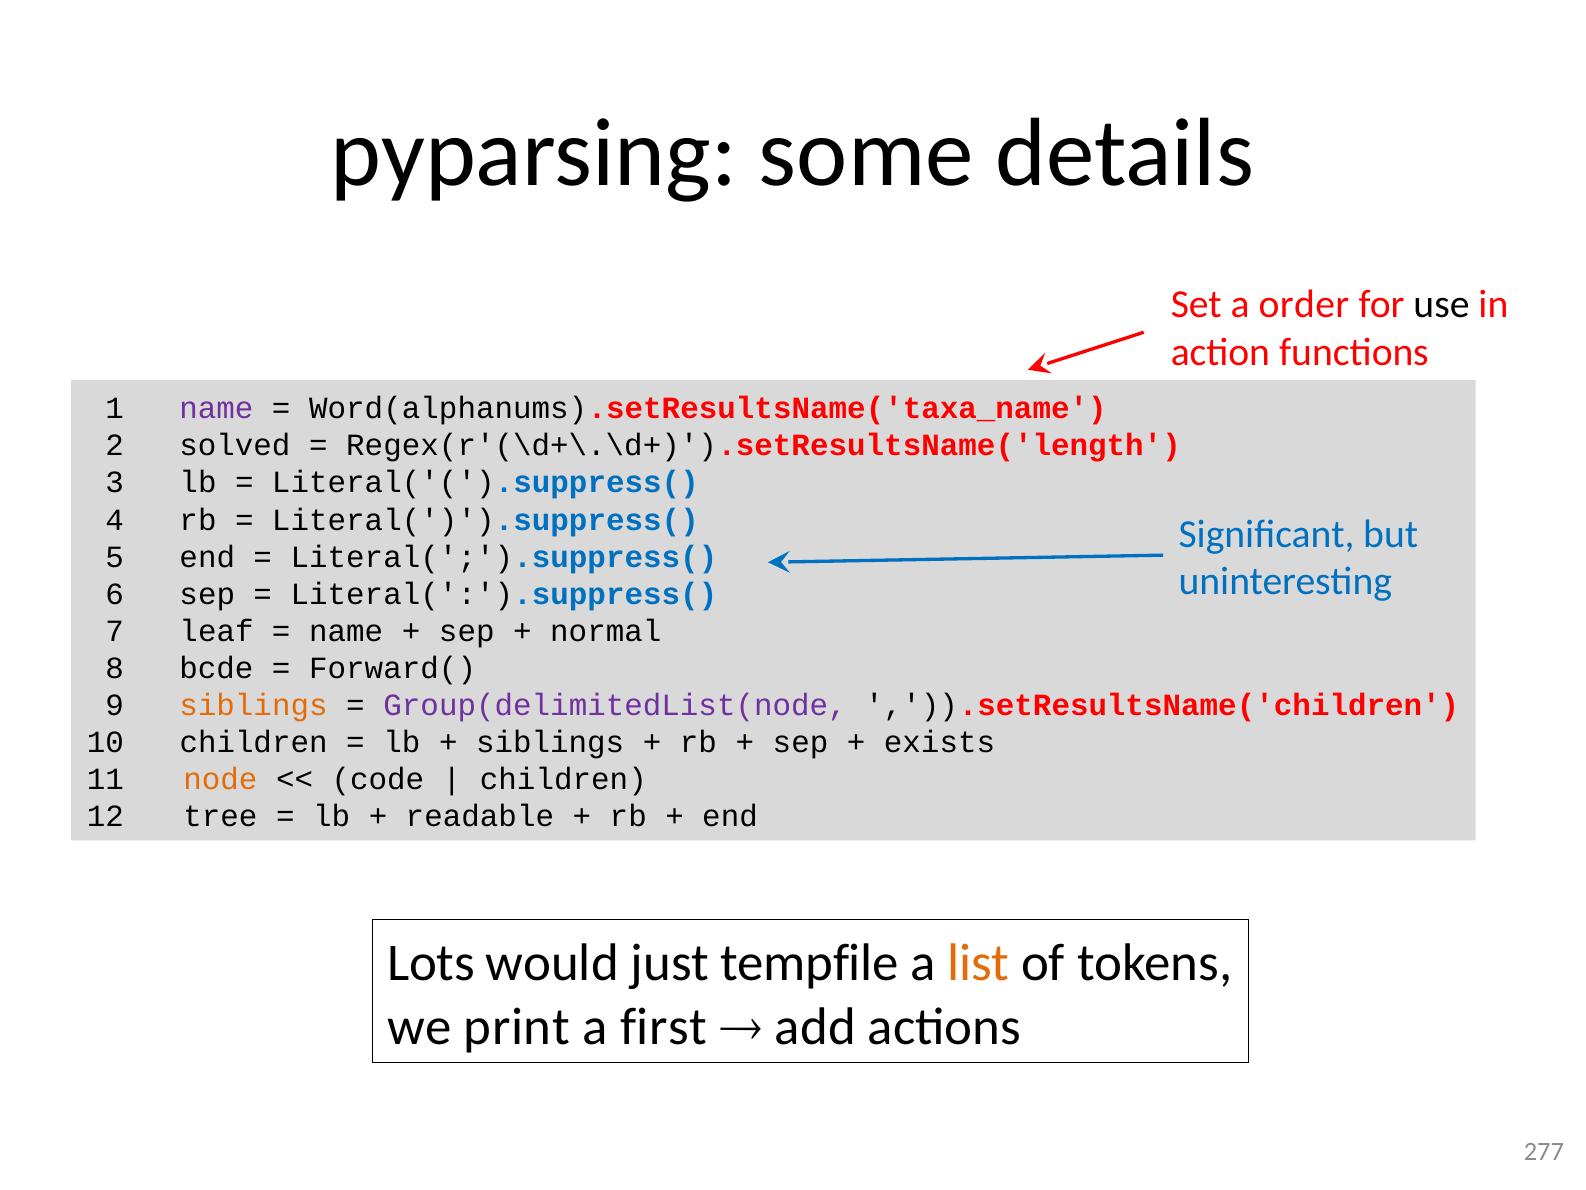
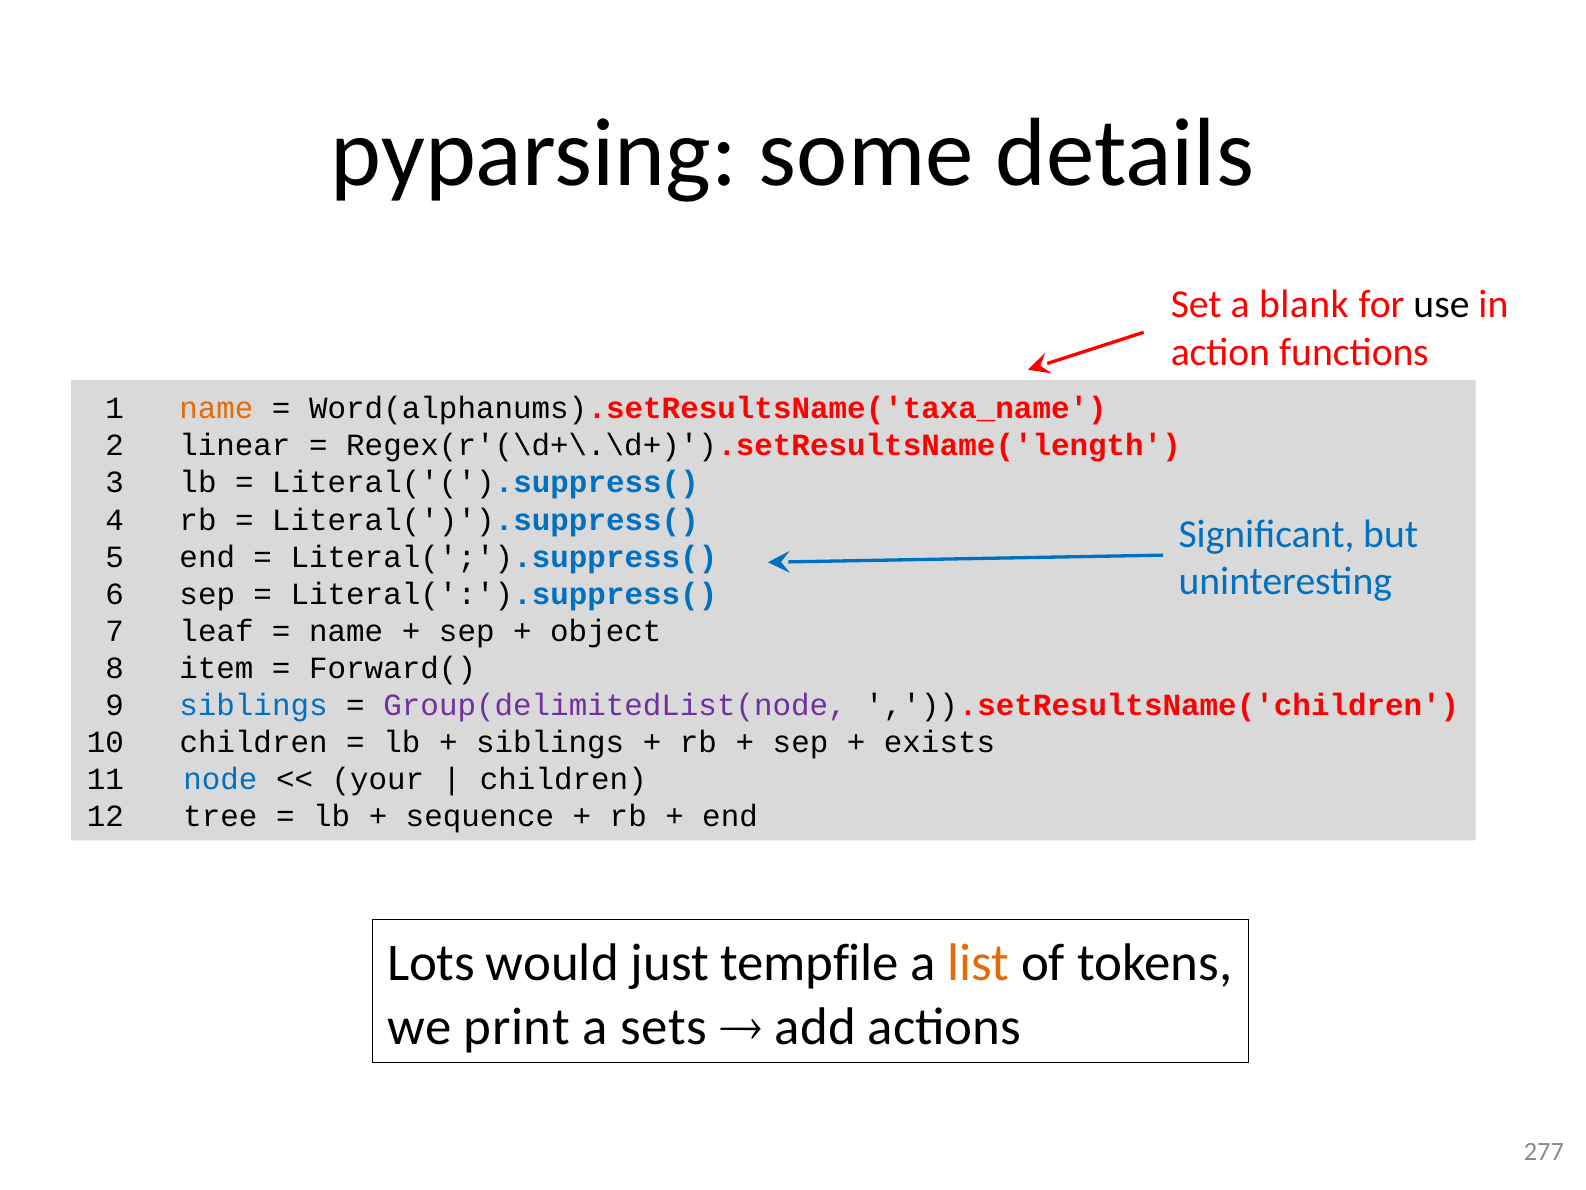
order: order -> blank
name at (216, 409) colour: purple -> orange
solved: solved -> linear
normal: normal -> object
bcde: bcde -> item
siblings at (253, 705) colour: orange -> blue
node colour: orange -> blue
code: code -> your
readable: readable -> sequence
first: first -> sets
